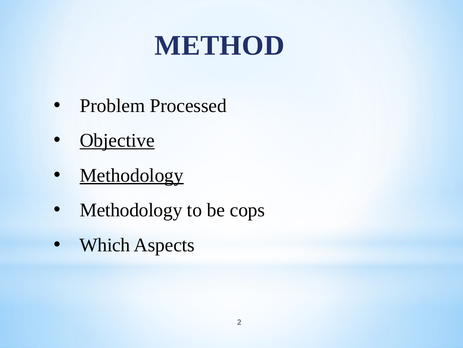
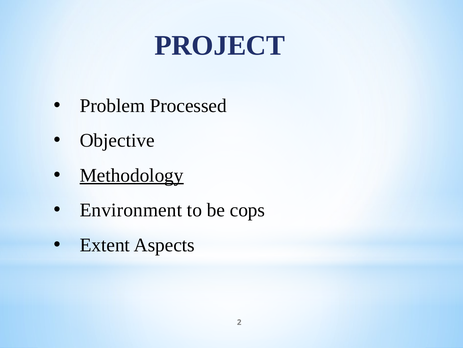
METHOD: METHOD -> PROJECT
Objective underline: present -> none
Methodology at (131, 210): Methodology -> Environment
Which: Which -> Extent
